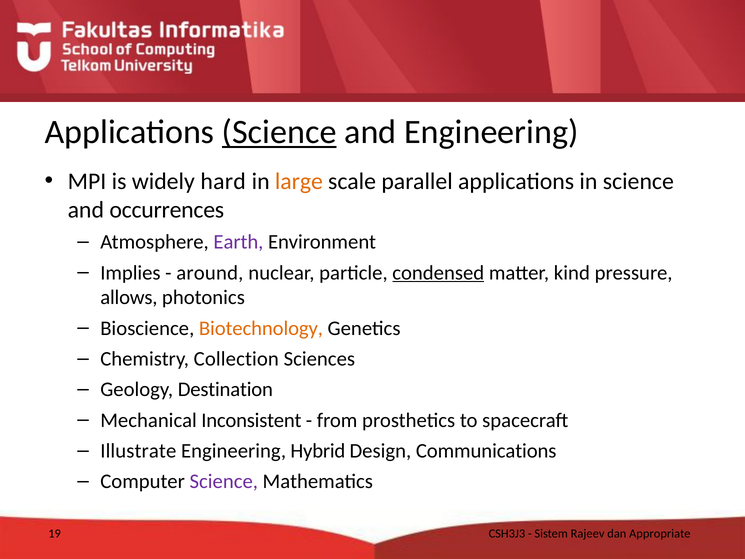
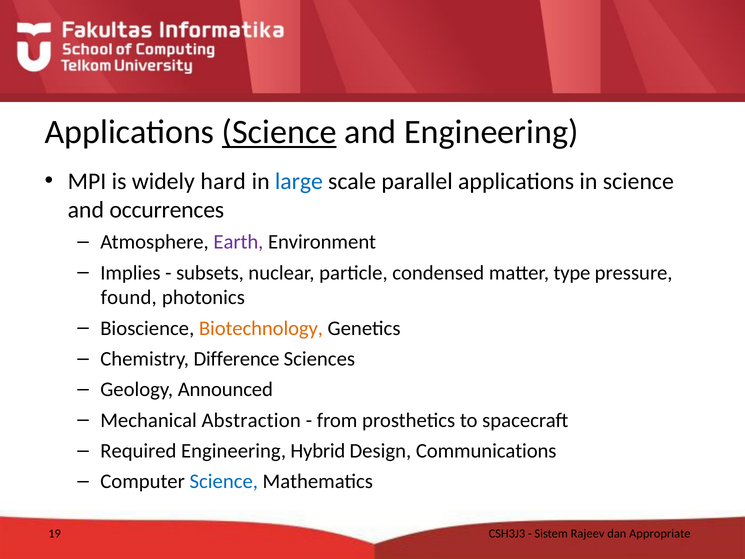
large colour: orange -> blue
around: around -> subsets
condensed underline: present -> none
kind: kind -> type
allows: allows -> found
Collection: Collection -> Difference
Destination: Destination -> Announced
Inconsistent: Inconsistent -> Abstraction
Illustrate: Illustrate -> Required
Science at (224, 481) colour: purple -> blue
